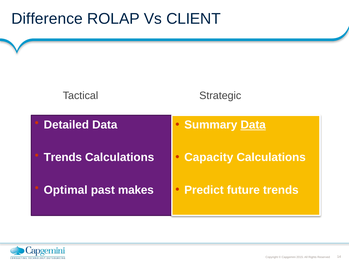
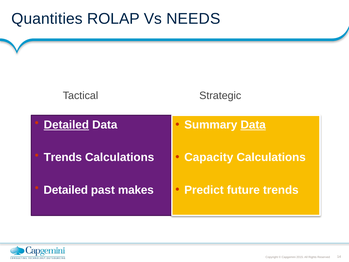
Difference: Difference -> Quantities
CLIENT: CLIENT -> NEEDS
Detailed at (66, 125) underline: none -> present
Optimal at (66, 190): Optimal -> Detailed
